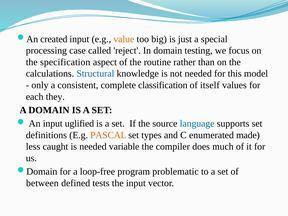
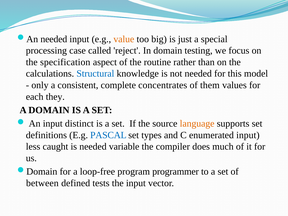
created at (54, 39): created -> needed
classification: classification -> concentrates
itself: itself -> them
uglified: uglified -> distinct
language colour: blue -> orange
PASCAL colour: orange -> blue
enumerated made: made -> input
problematic: problematic -> programmer
